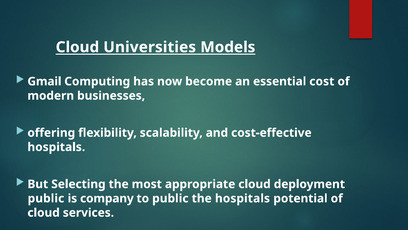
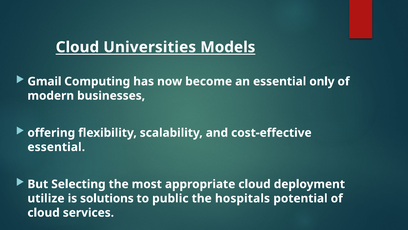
cost: cost -> only
hospitals at (56, 147): hospitals -> essential
public at (46, 198): public -> utilize
company: company -> solutions
